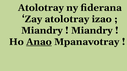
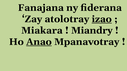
Atolotray at (41, 8): Atolotray -> Fanajana
izao underline: none -> present
Miandry at (42, 31): Miandry -> Miakara
